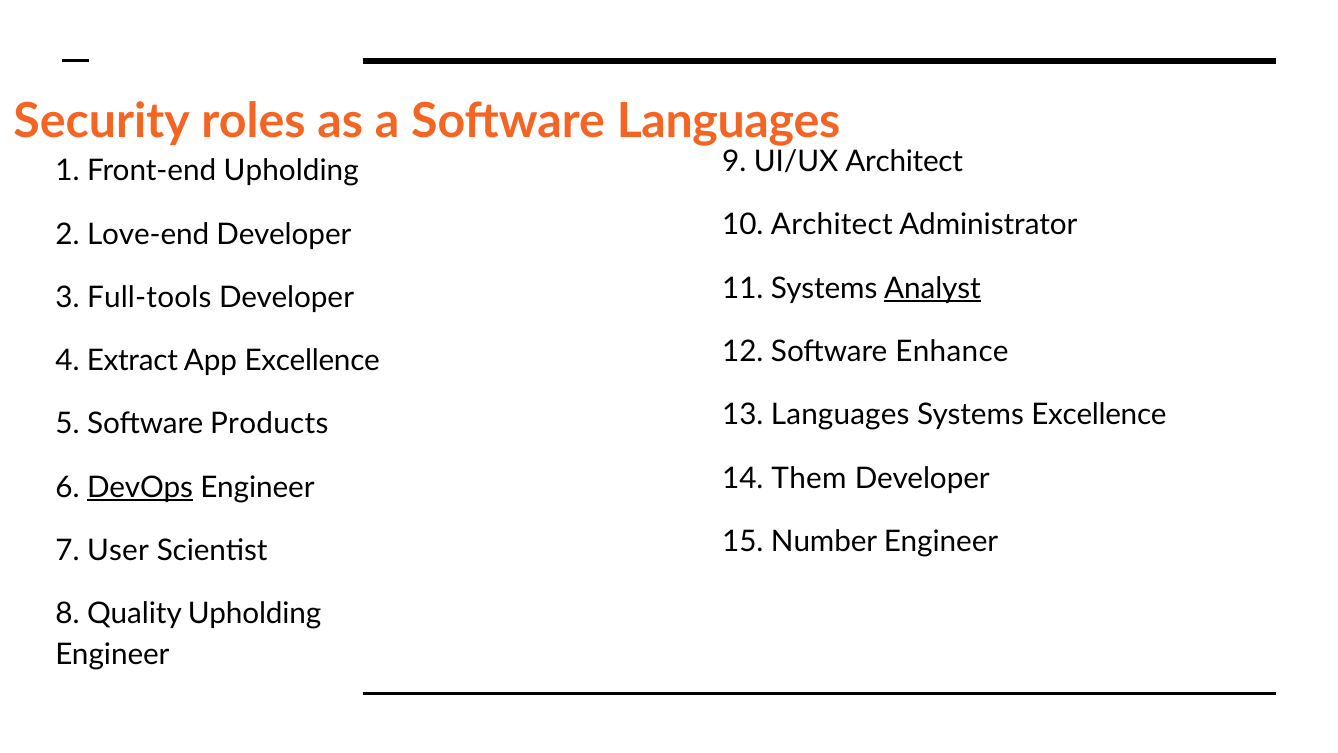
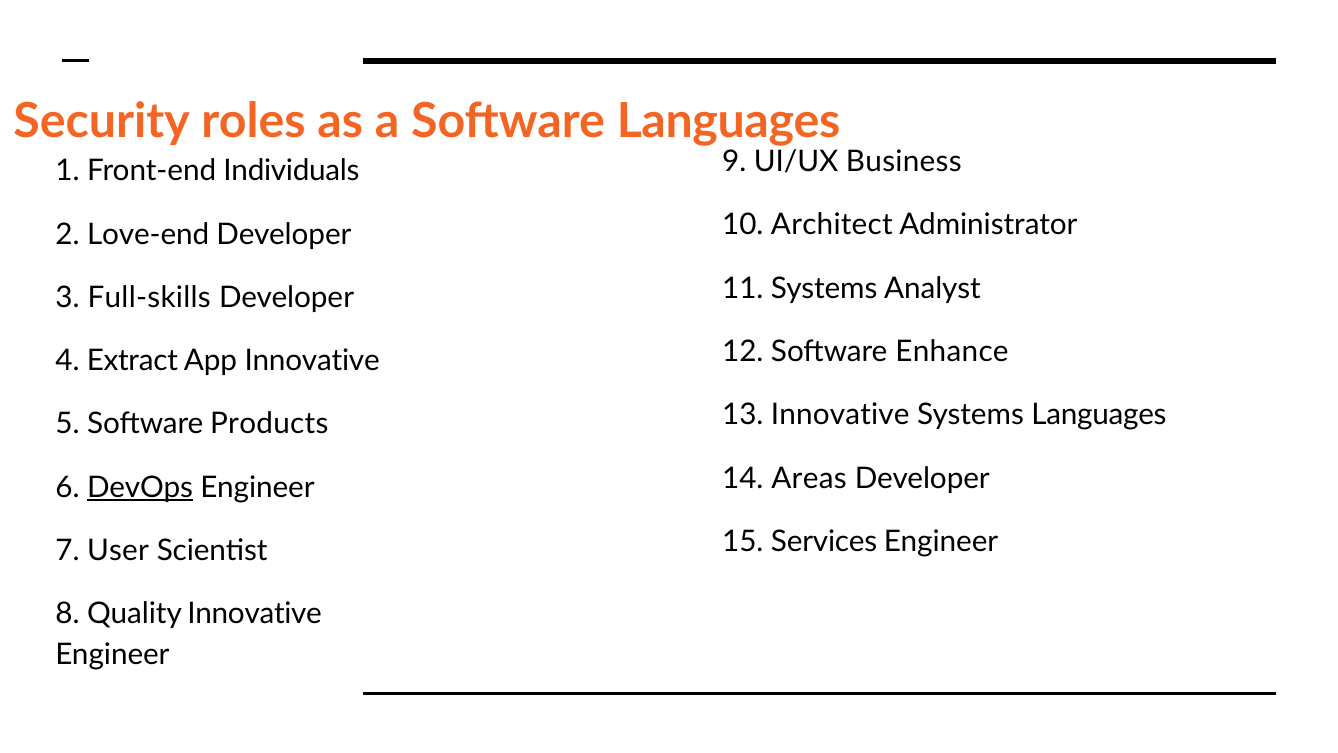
UI/UX Architect: Architect -> Business
Front-end Upholding: Upholding -> Individuals
Analyst underline: present -> none
Full-tools: Full-tools -> Full-skills
App Excellence: Excellence -> Innovative
13 Languages: Languages -> Innovative
Systems Excellence: Excellence -> Languages
Them: Them -> Areas
Number: Number -> Services
Quality Upholding: Upholding -> Innovative
